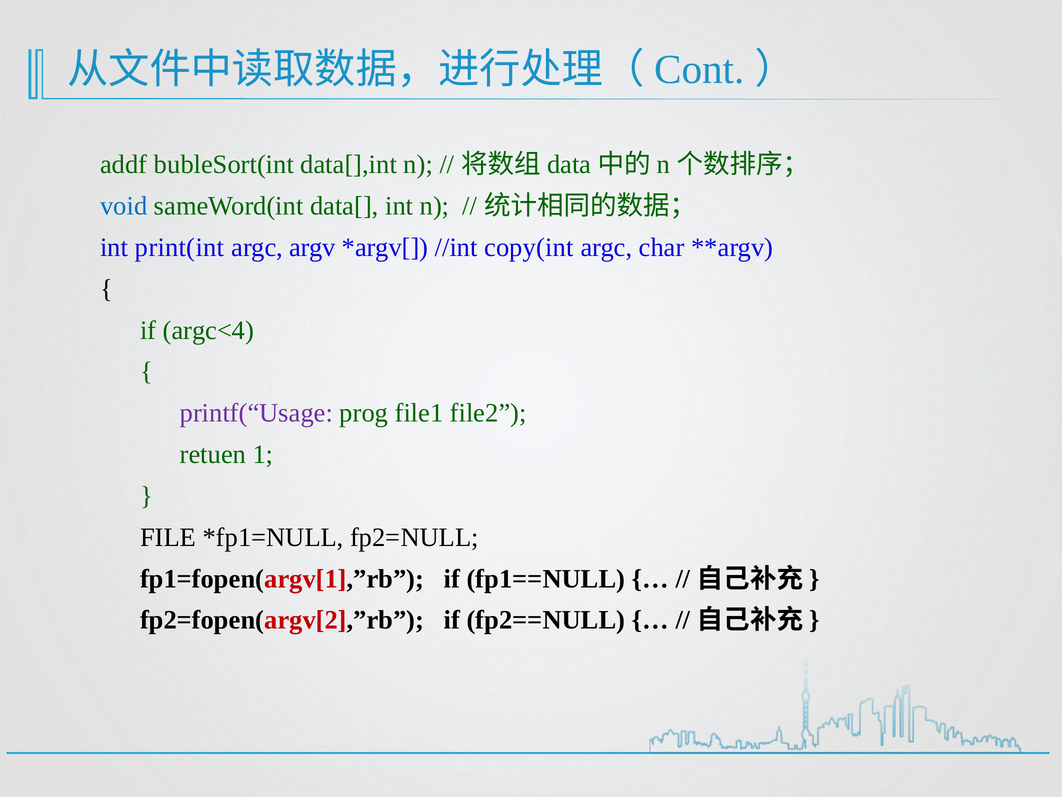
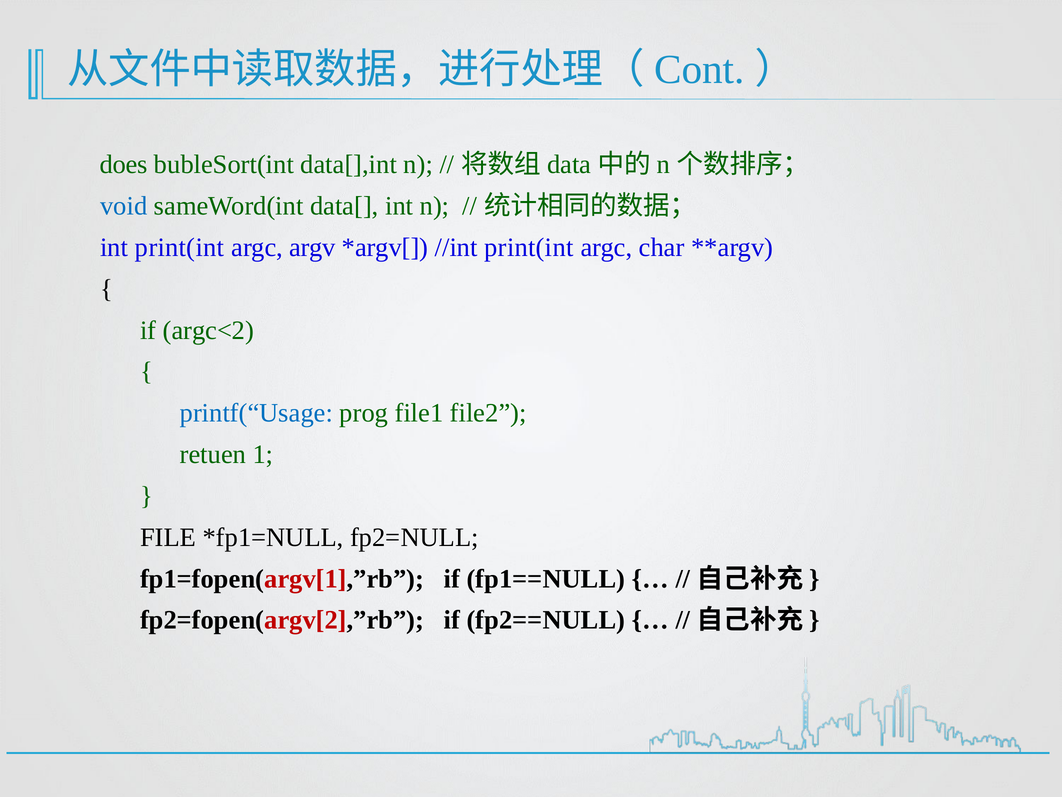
addf: addf -> does
//int copy(int: copy(int -> print(int
argc<4: argc<4 -> argc<2
printf(“Usage colour: purple -> blue
